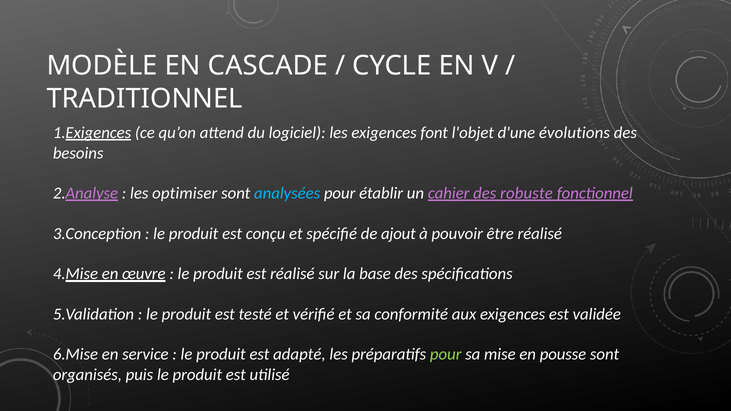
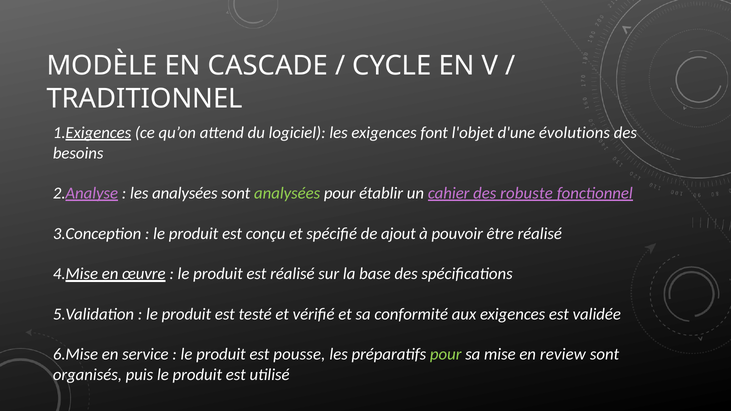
les optimiser: optimiser -> analysées
analysées at (287, 193) colour: light blue -> light green
adapté: adapté -> pousse
pousse: pousse -> review
